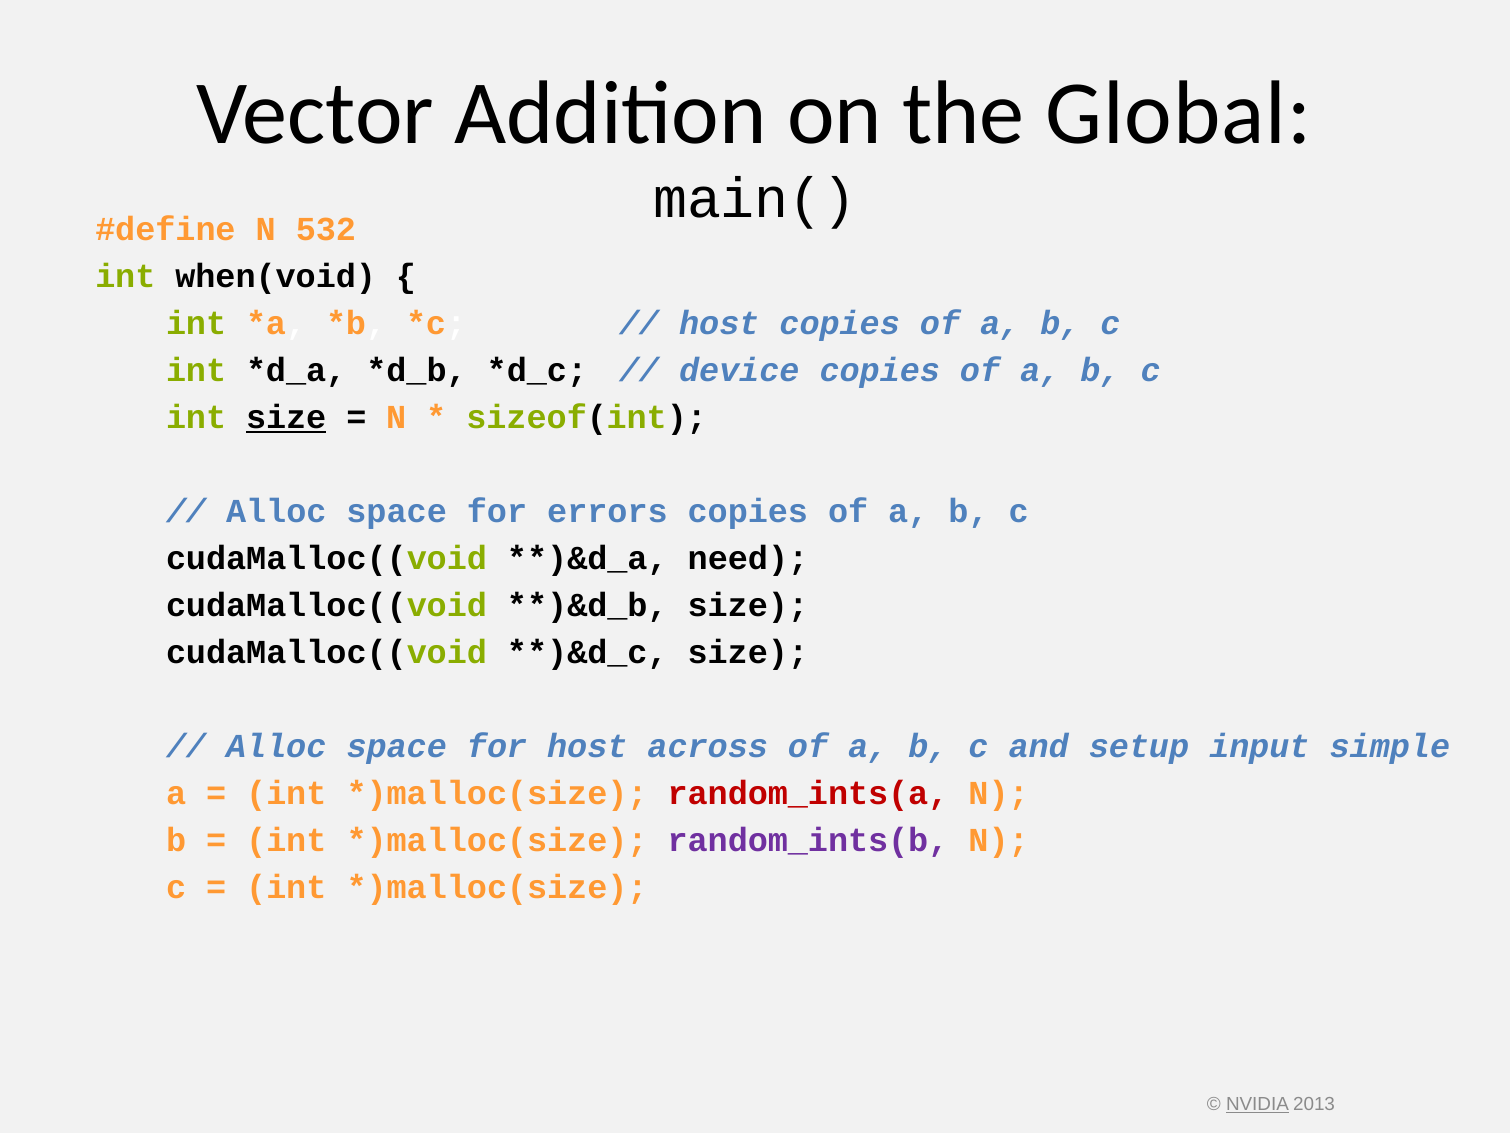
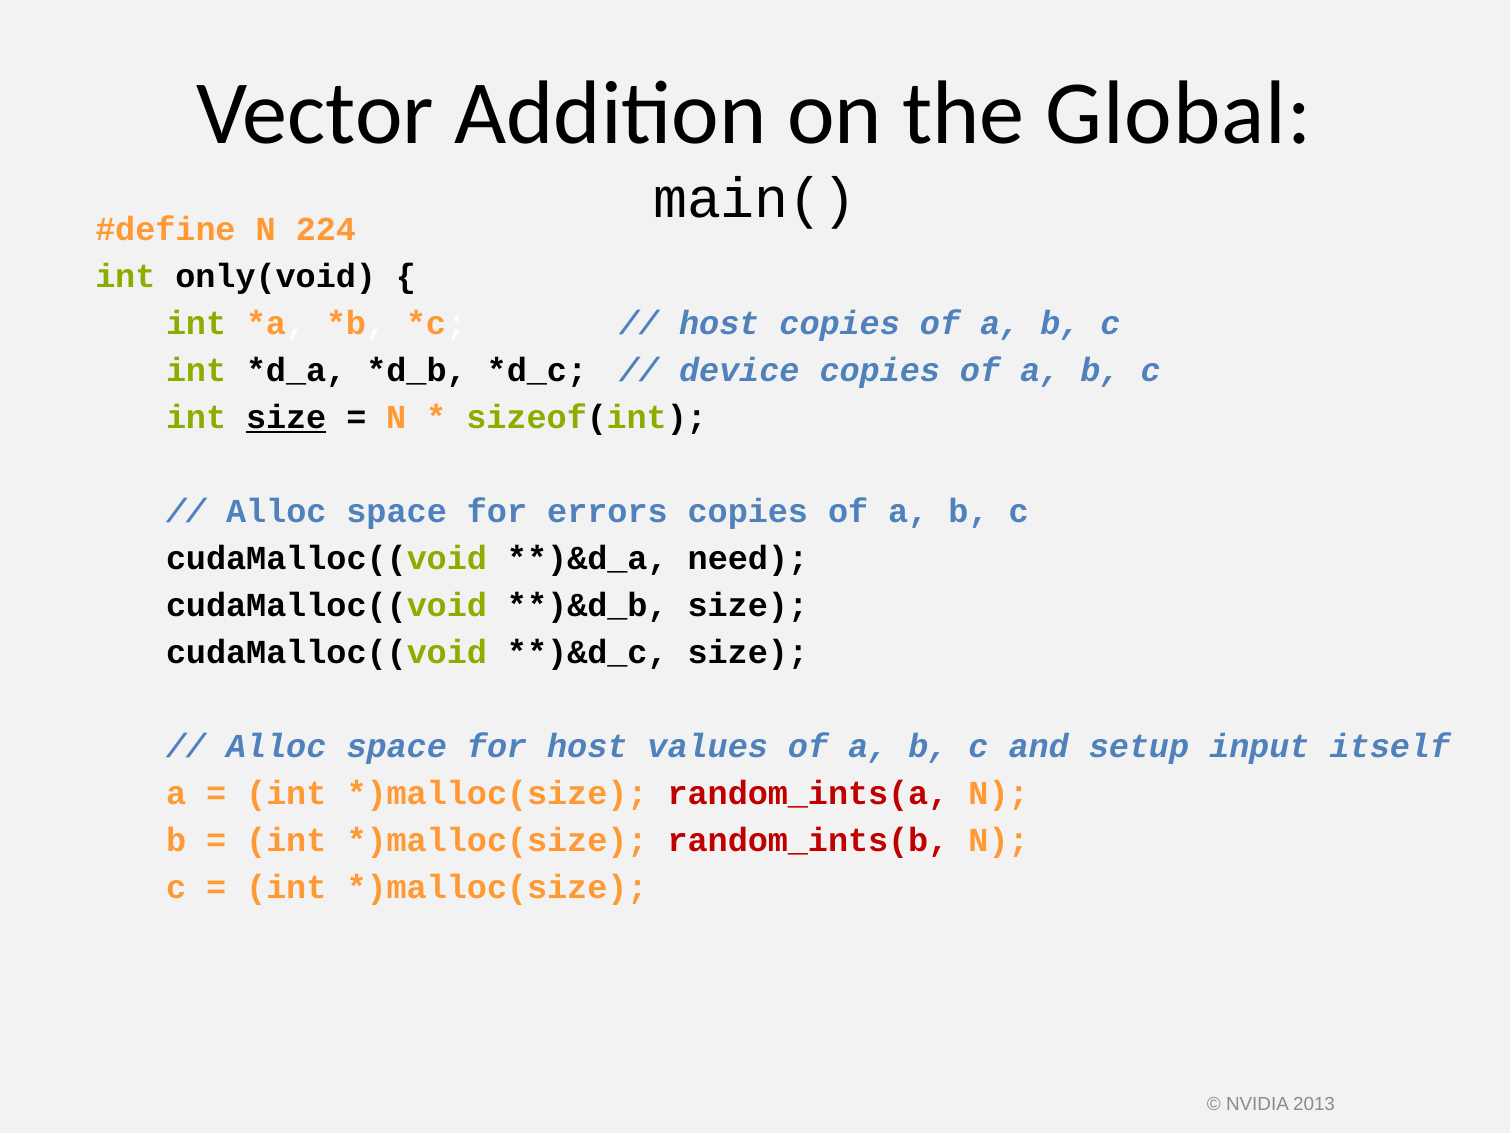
532: 532 -> 224
when(void: when(void -> only(void
across: across -> values
simple: simple -> itself
random_ints(b colour: purple -> red
NVIDIA underline: present -> none
